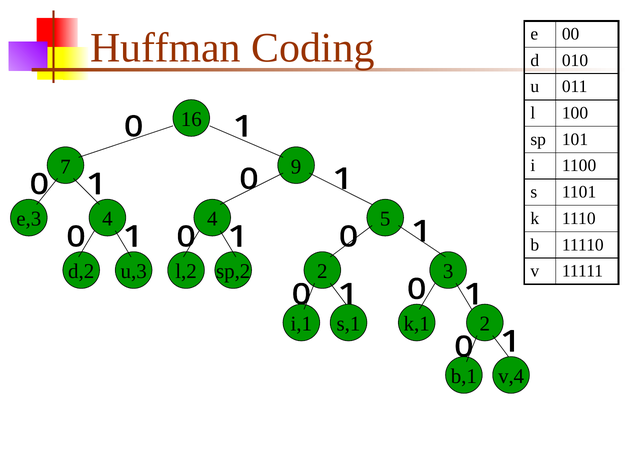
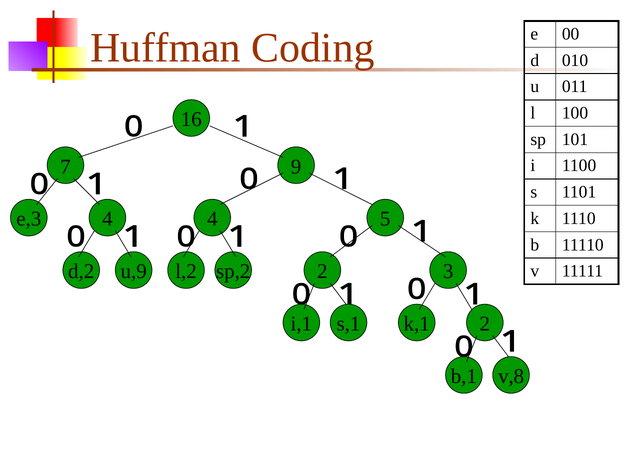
u,3: u,3 -> u,9
v,4: v,4 -> v,8
